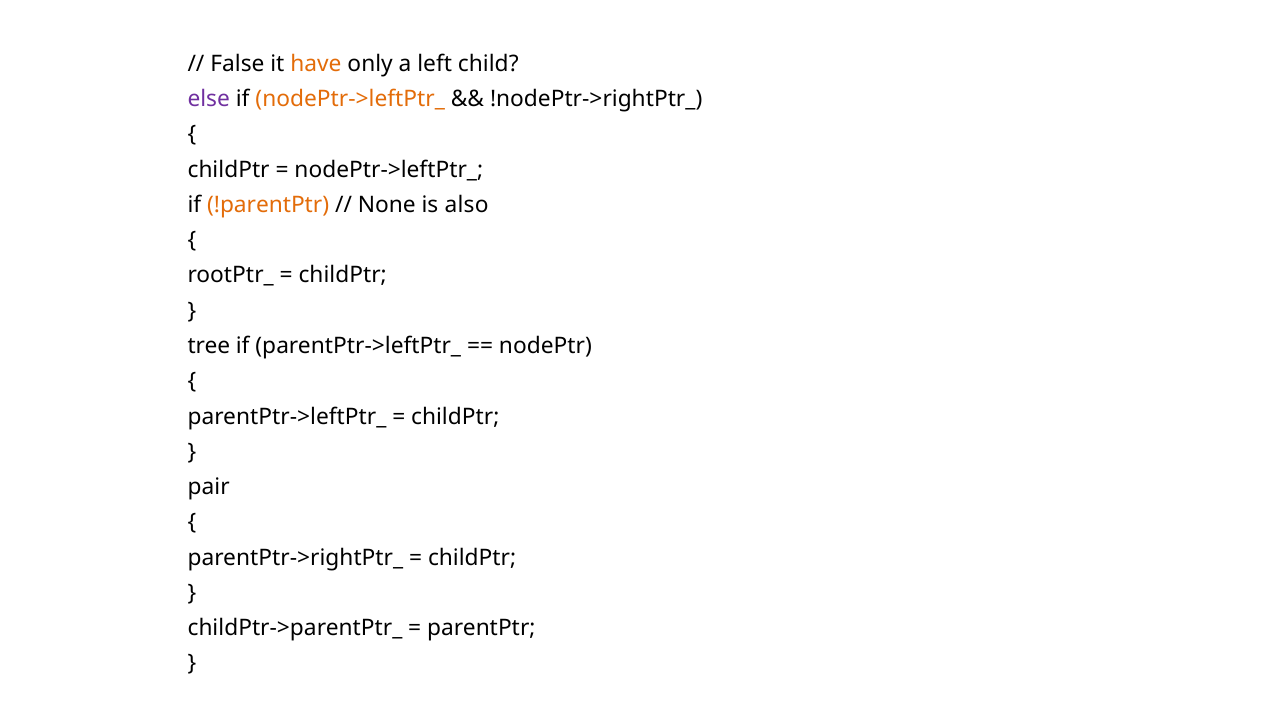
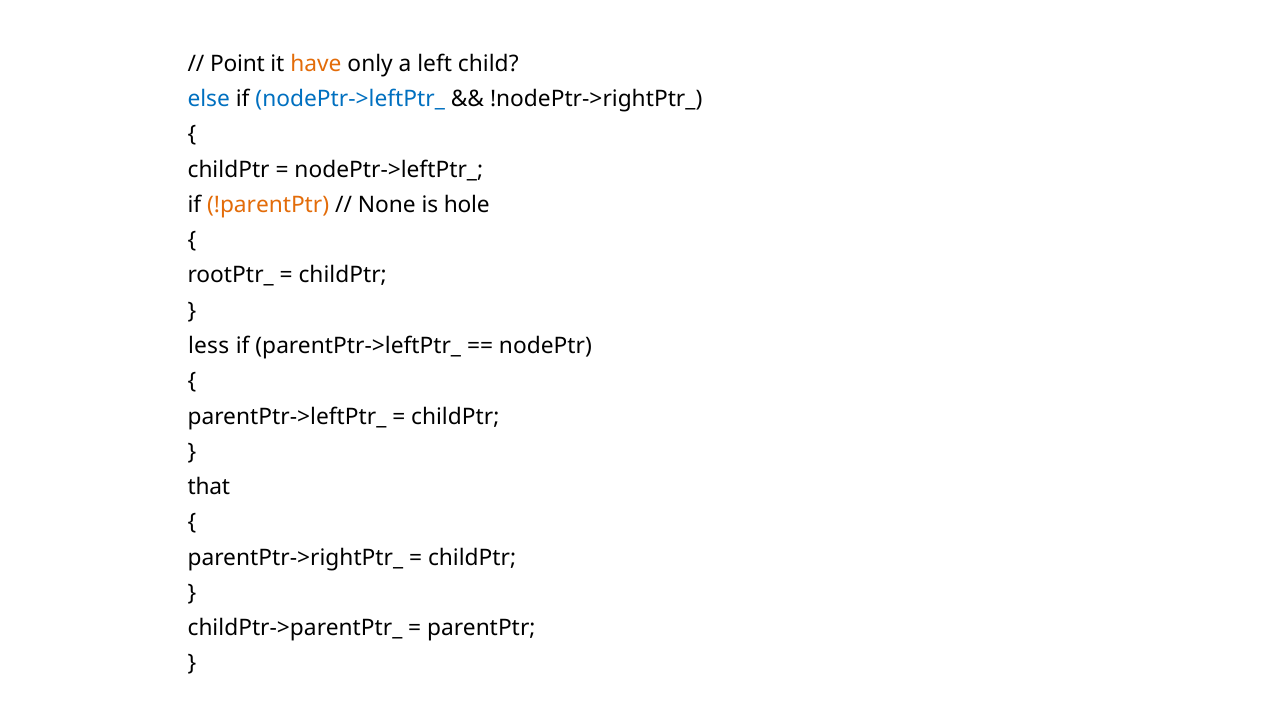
False: False -> Point
else colour: purple -> blue
nodePtr->leftPtr_ at (350, 99) colour: orange -> blue
also: also -> hole
tree: tree -> less
pair: pair -> that
